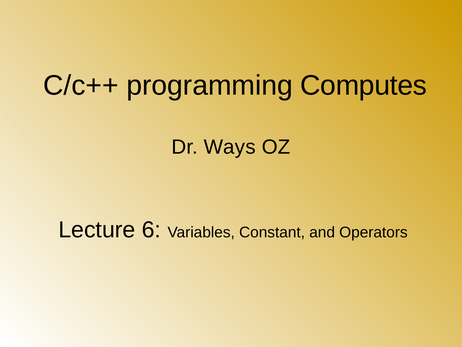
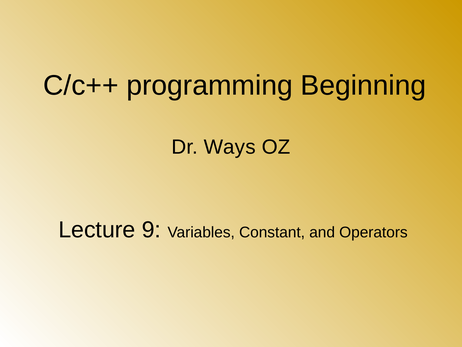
Computes: Computes -> Beginning
6: 6 -> 9
